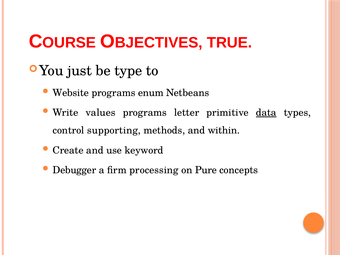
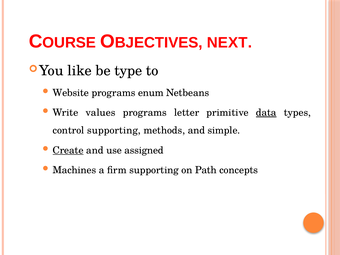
TRUE: TRUE -> NEXT
just: just -> like
within: within -> simple
Create underline: none -> present
keyword: keyword -> assigned
Debugger: Debugger -> Machines
firm processing: processing -> supporting
Pure: Pure -> Path
